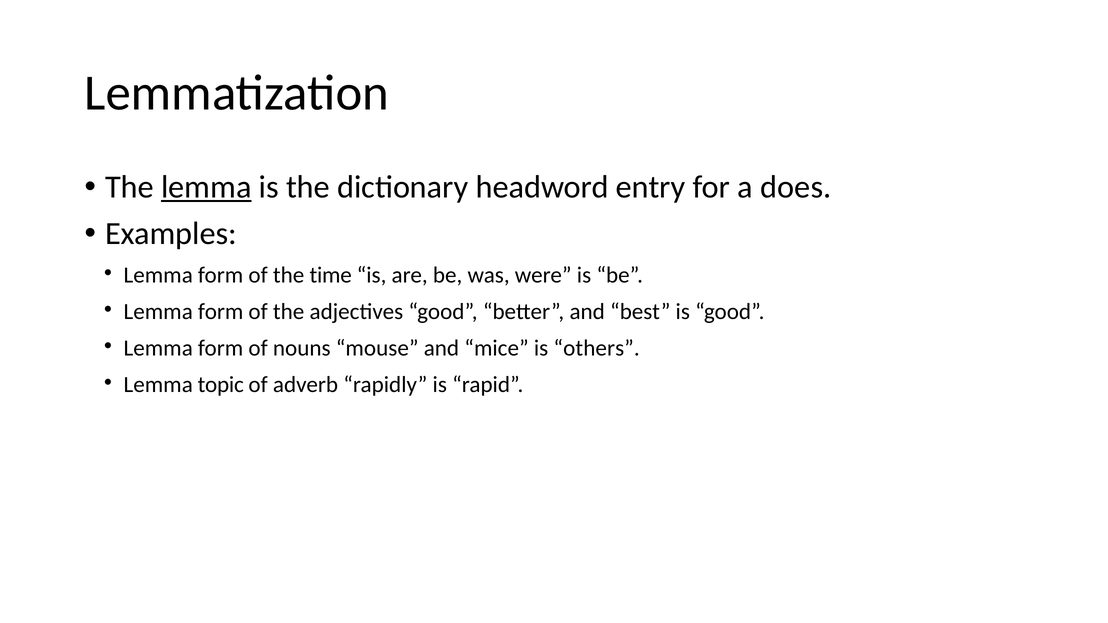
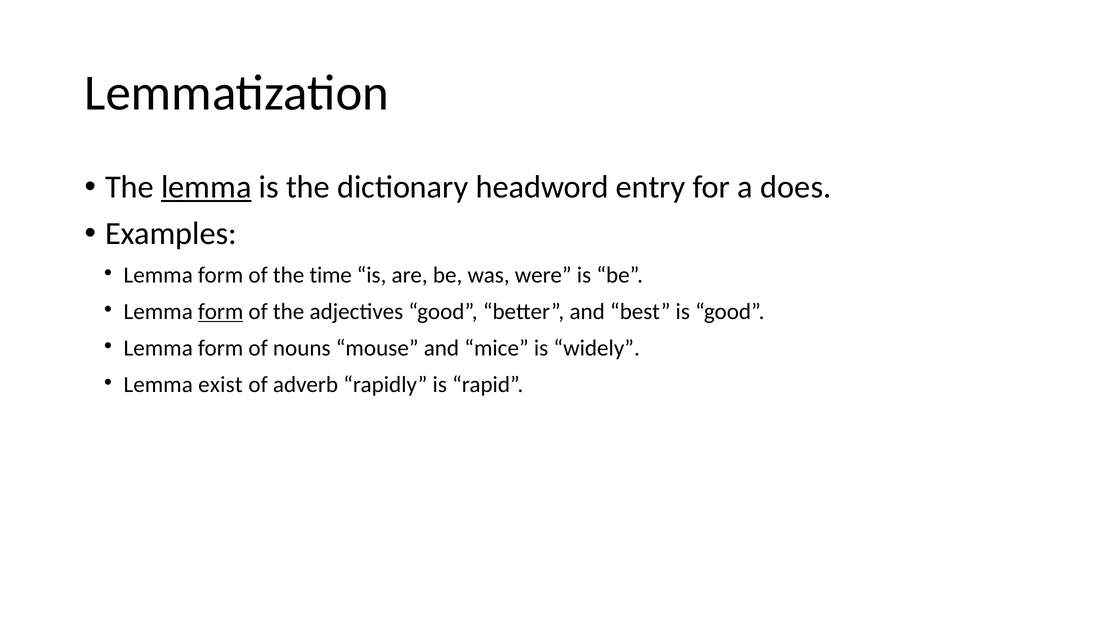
form at (221, 312) underline: none -> present
others: others -> widely
topic: topic -> exist
